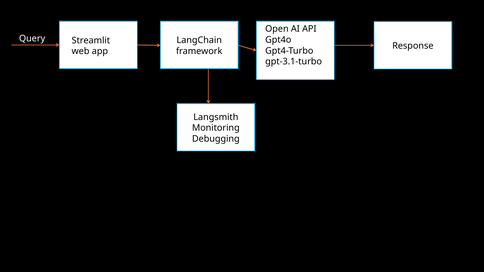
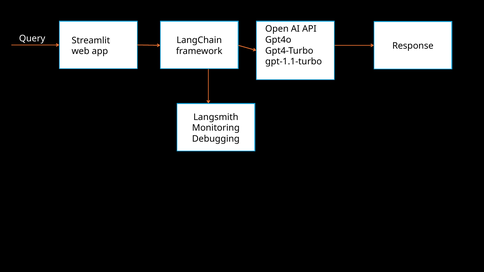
gpt-3.1-turbo: gpt-3.1-turbo -> gpt-1.1-turbo
